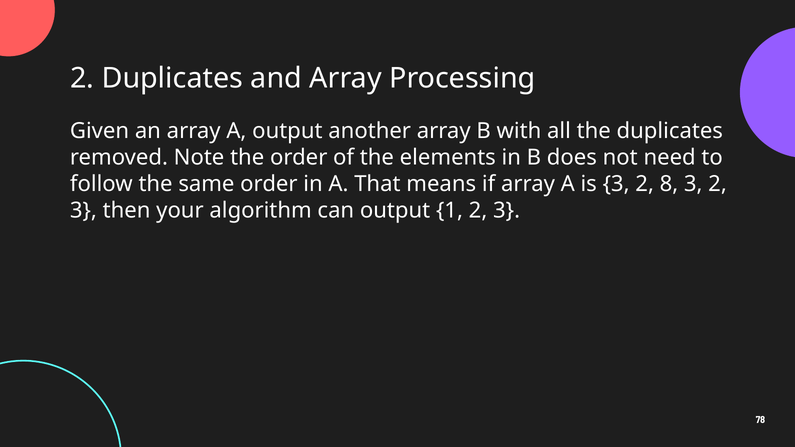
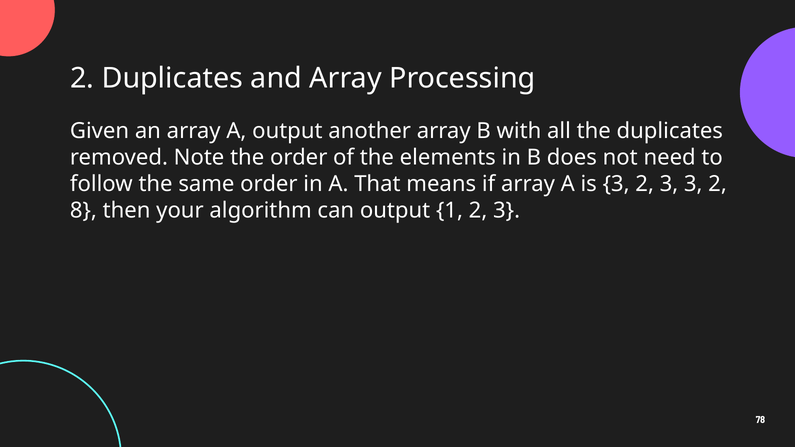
3 2 8: 8 -> 3
3 at (83, 211): 3 -> 8
